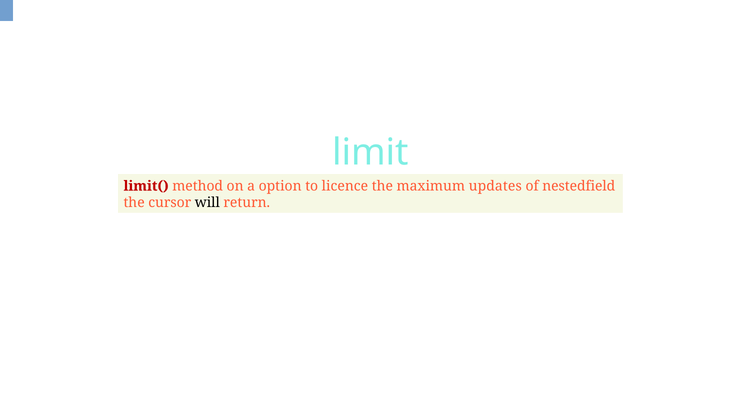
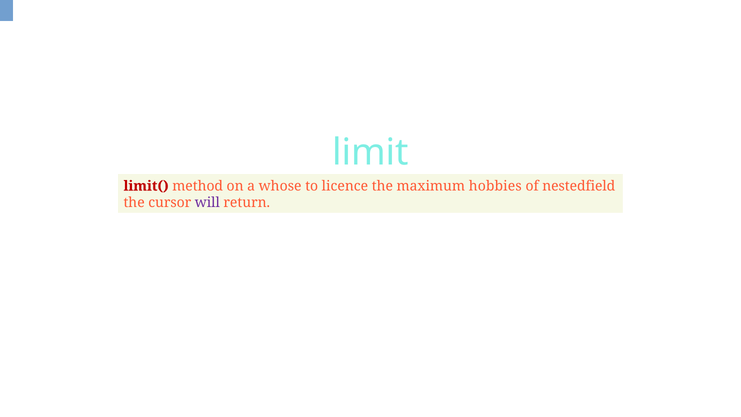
option: option -> whose
updates: updates -> hobbies
will colour: black -> purple
